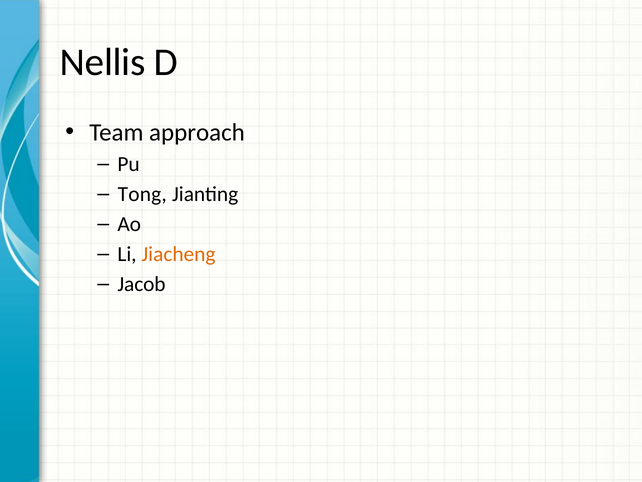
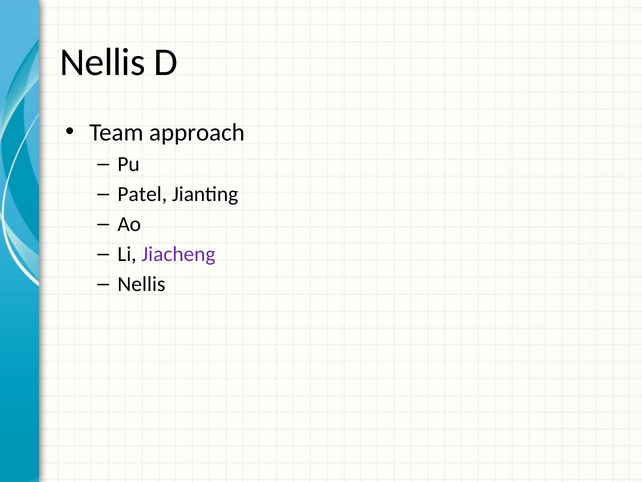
Tong: Tong -> Patel
Jiacheng colour: orange -> purple
Jacob at (142, 284): Jacob -> Nellis
